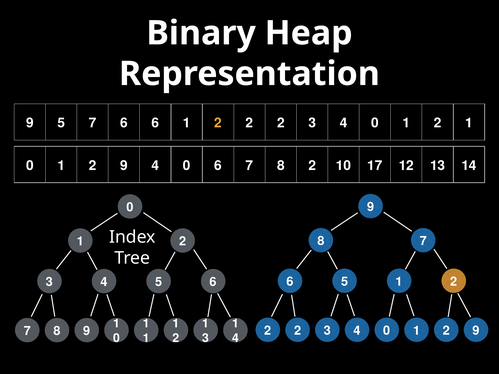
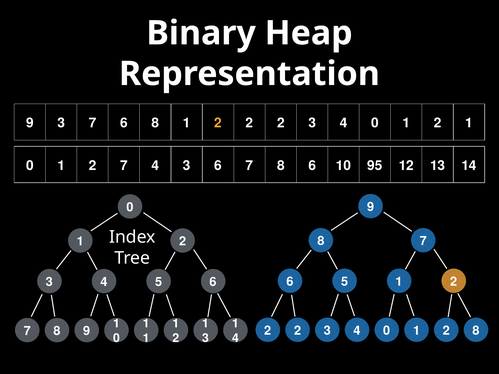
9 5: 5 -> 3
6 6: 6 -> 8
9 at (124, 166): 9 -> 7
0 at (187, 166): 0 -> 3
8 2: 2 -> 6
17: 17 -> 95
9 at (476, 331): 9 -> 8
